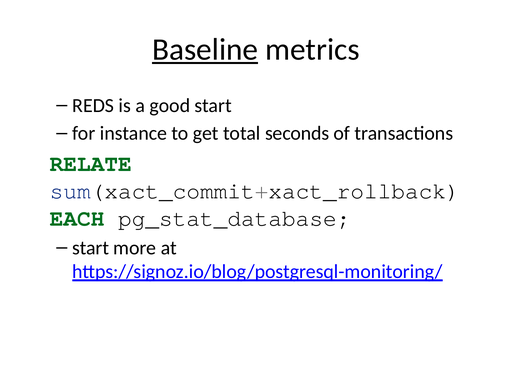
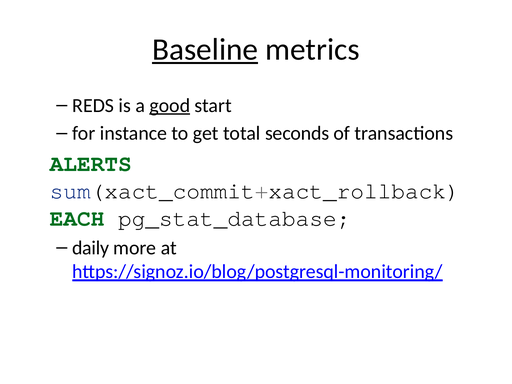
good underline: none -> present
RELATE: RELATE -> ALERTS
start at (91, 248): start -> daily
